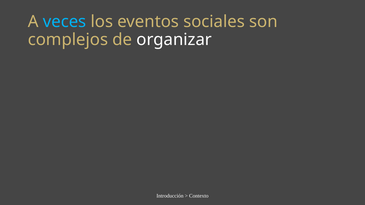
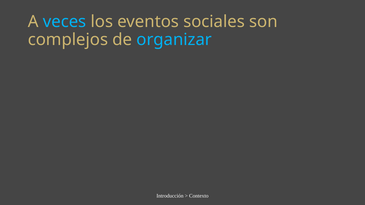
organizar colour: white -> light blue
